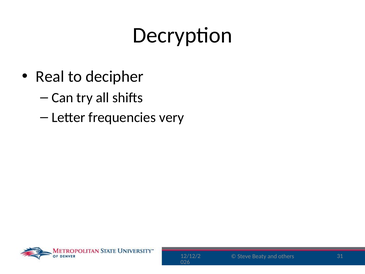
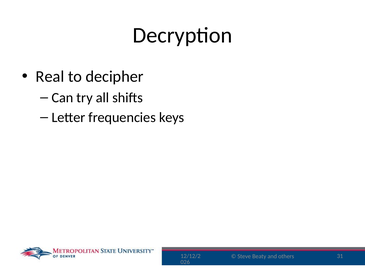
very: very -> keys
